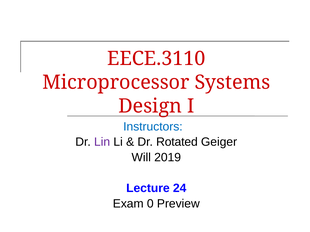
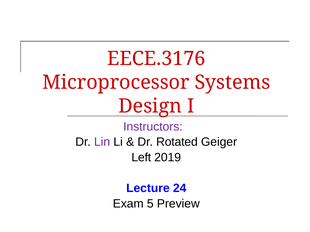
EECE.3110: EECE.3110 -> EECE.3176
Instructors colour: blue -> purple
Will: Will -> Left
0: 0 -> 5
